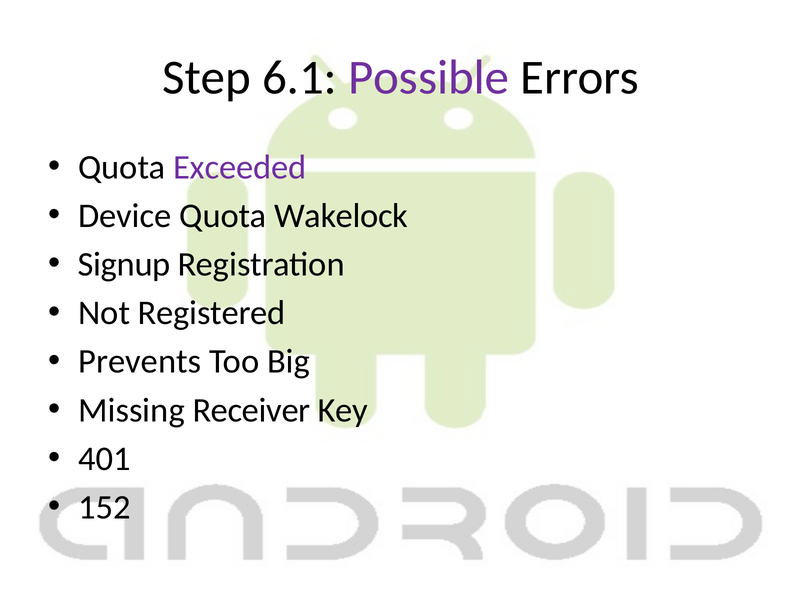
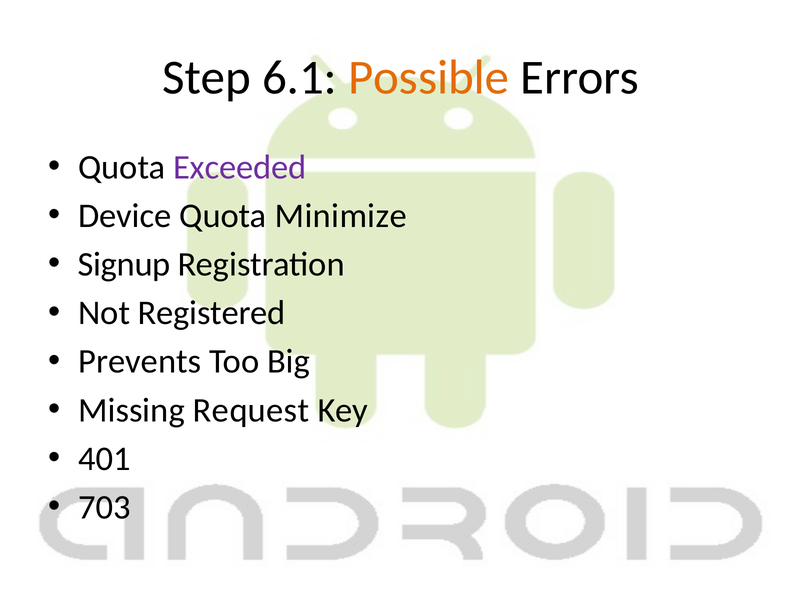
Possible colour: purple -> orange
Wakelock: Wakelock -> Minimize
Receiver: Receiver -> Request
152: 152 -> 703
